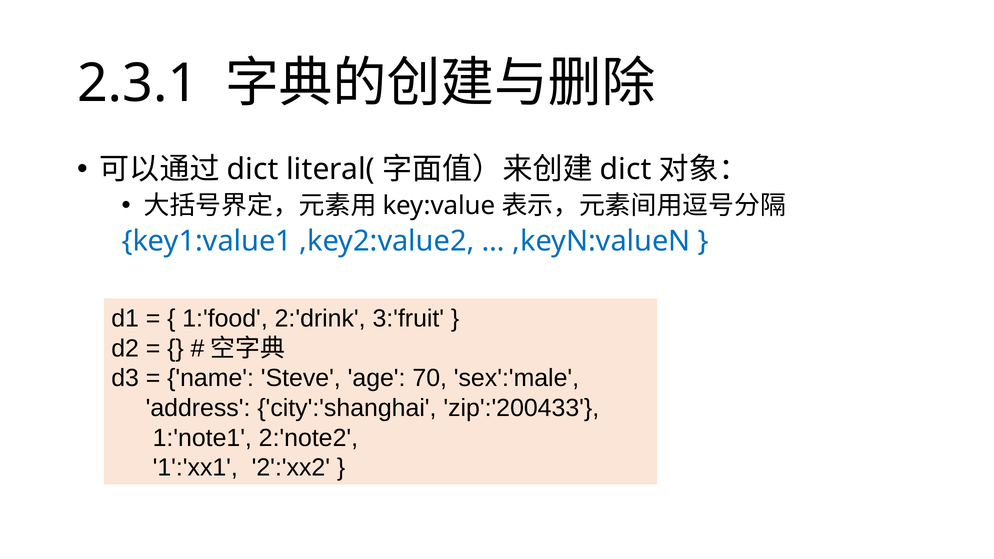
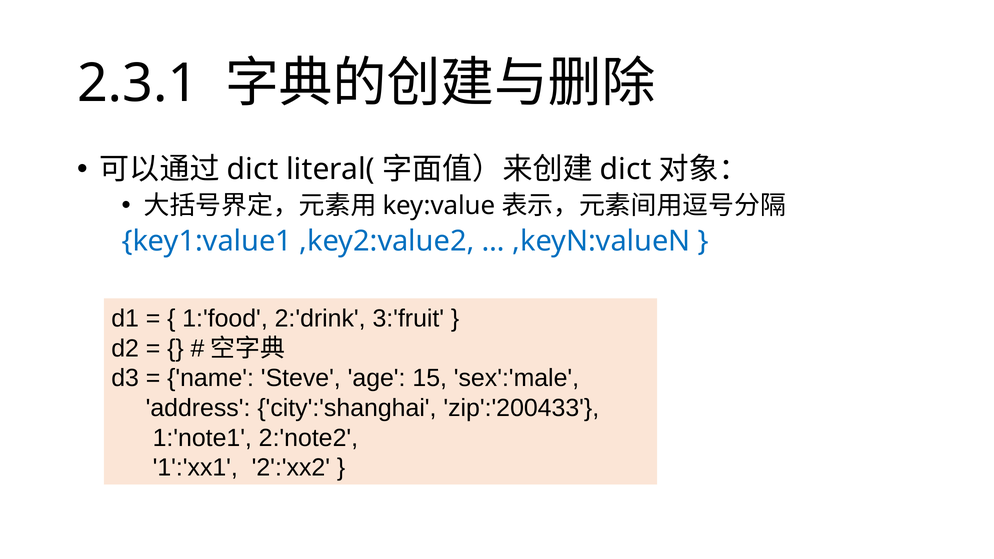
70: 70 -> 15
